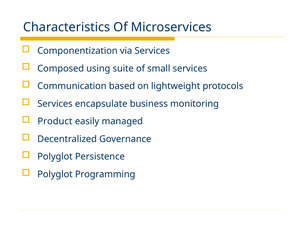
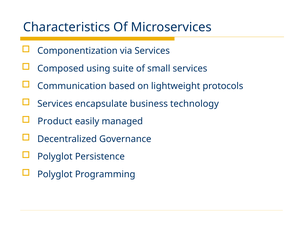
monitoring: monitoring -> technology
